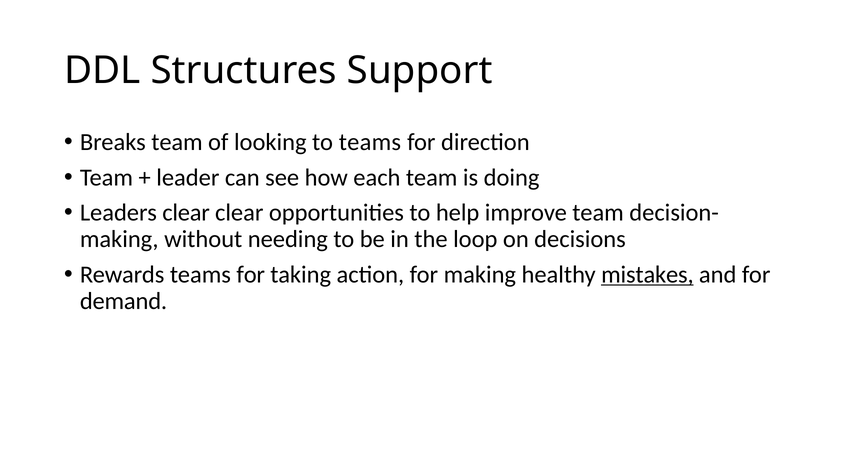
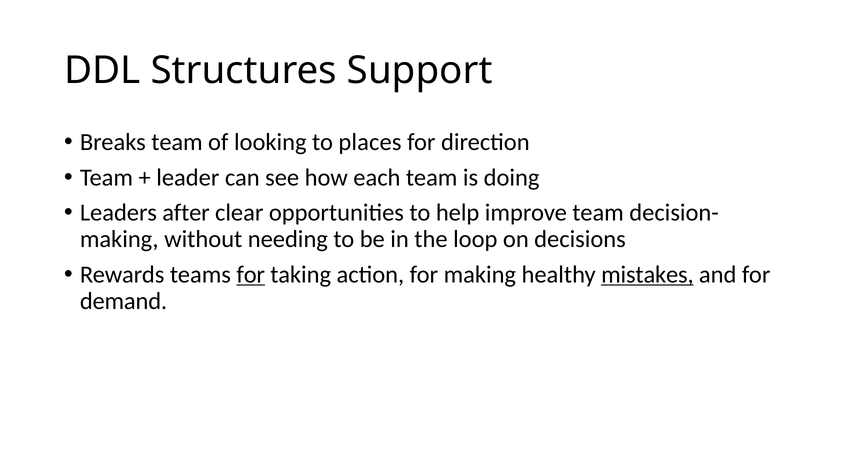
to teams: teams -> places
Leaders clear: clear -> after
for at (251, 274) underline: none -> present
